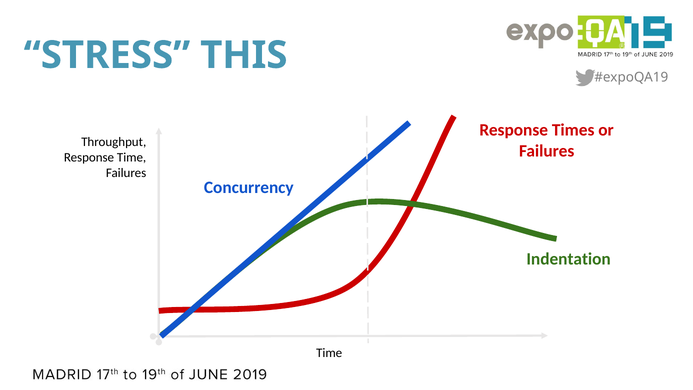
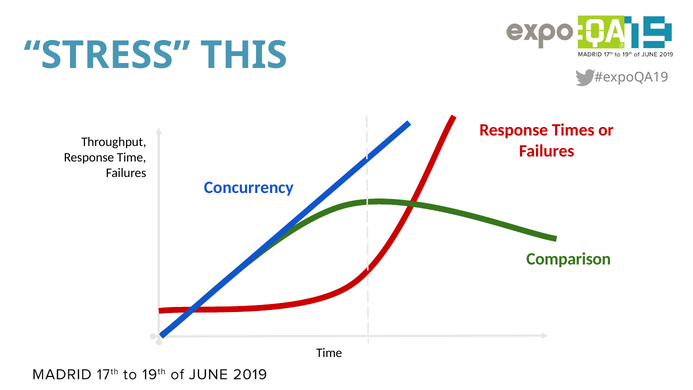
Indentation: Indentation -> Comparison
